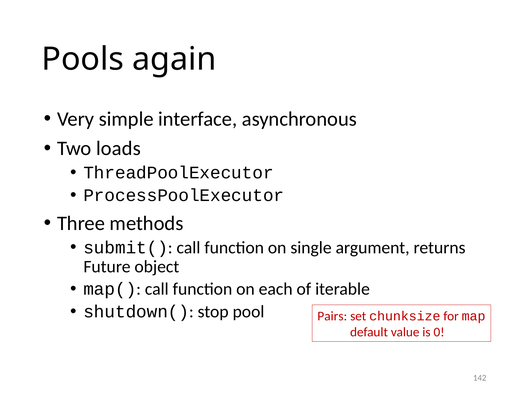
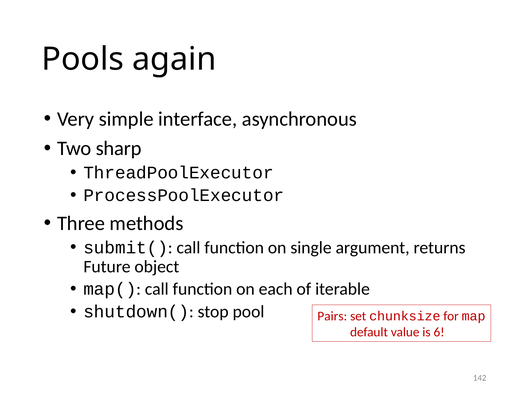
loads: loads -> sharp
0: 0 -> 6
